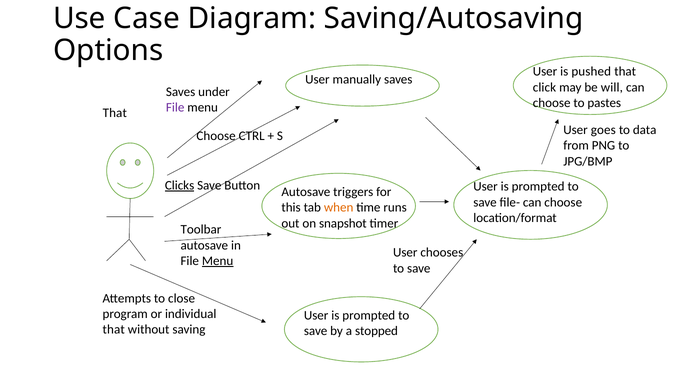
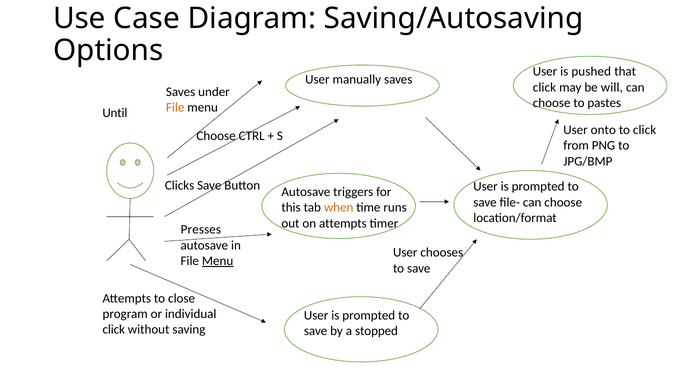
File at (175, 107) colour: purple -> orange
That at (115, 113): That -> Until
goes: goes -> onto
to data: data -> click
Clicks underline: present -> none
on snapshot: snapshot -> attempts
Toolbar: Toolbar -> Presses
that at (114, 329): that -> click
